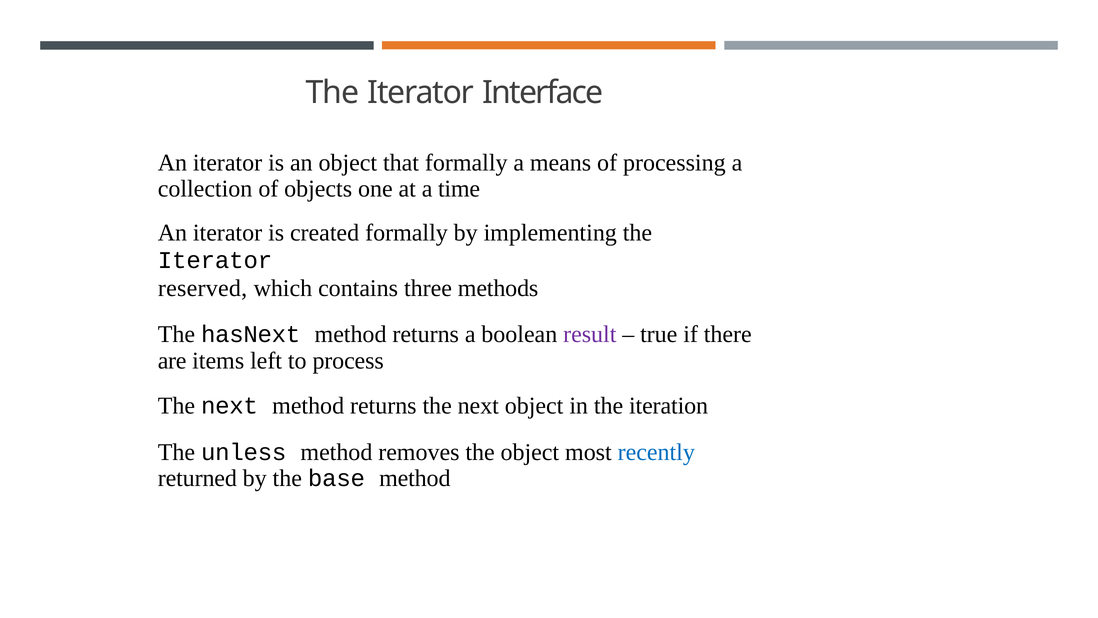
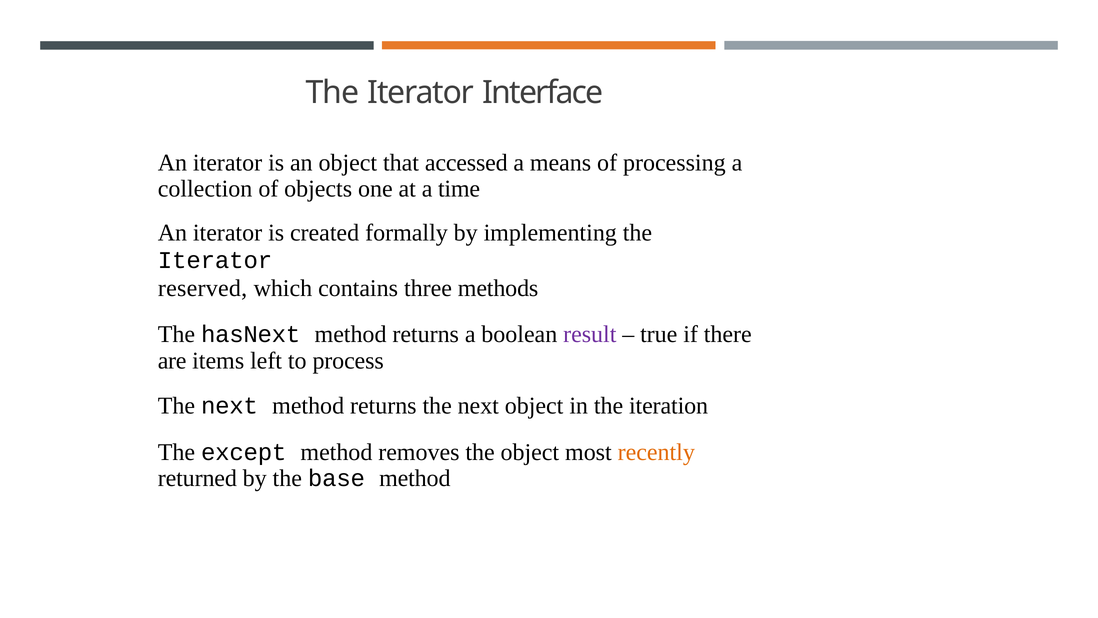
that formally: formally -> accessed
unless: unless -> except
recently colour: blue -> orange
